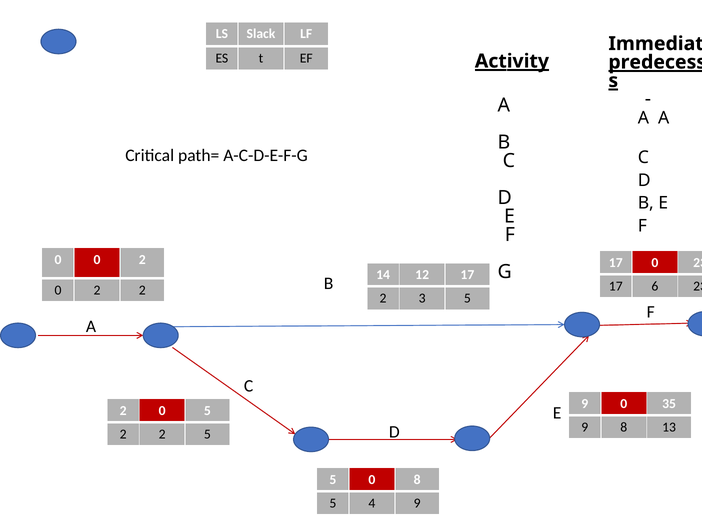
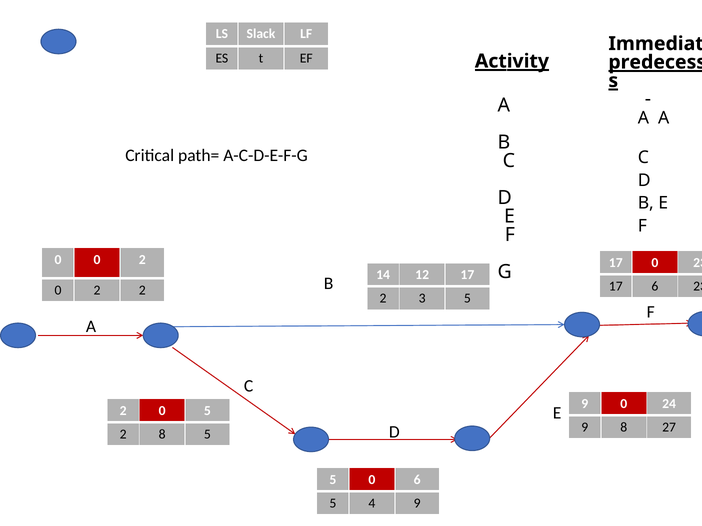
35: 35 -> 24
13: 13 -> 27
2 at (162, 434): 2 -> 8
0 8: 8 -> 6
